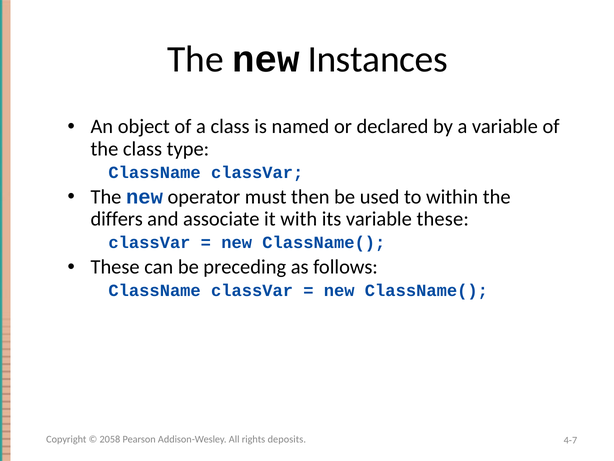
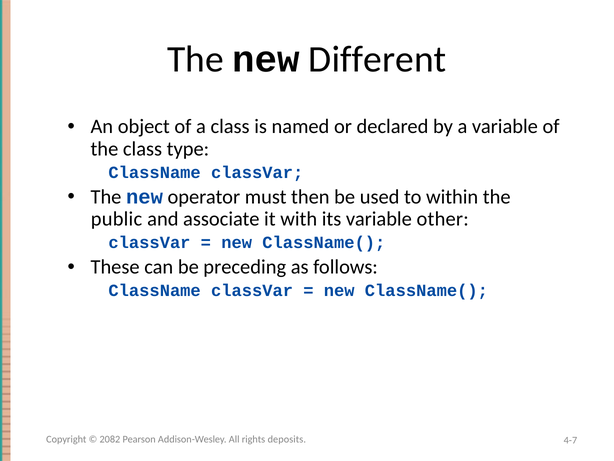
Instances: Instances -> Different
differs: differs -> public
variable these: these -> other
2058: 2058 -> 2082
